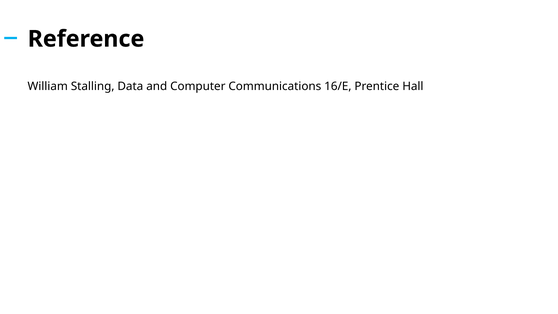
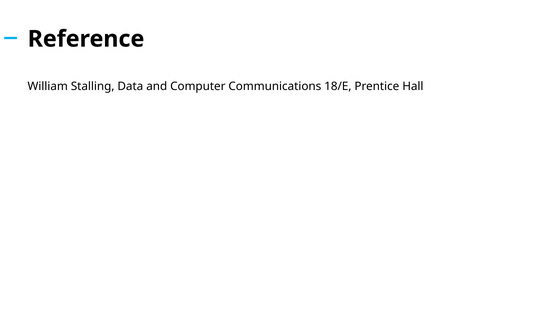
16/E: 16/E -> 18/E
